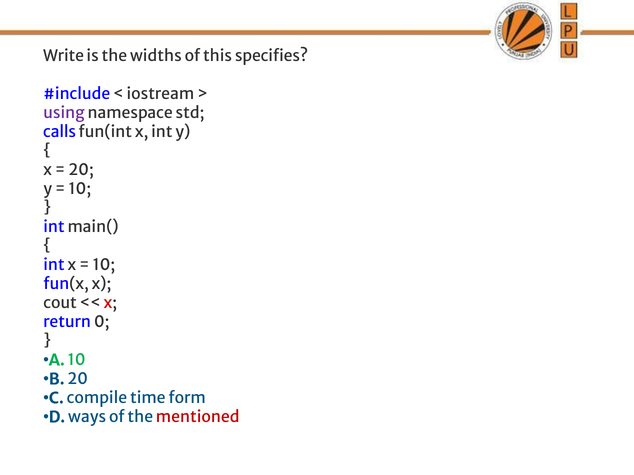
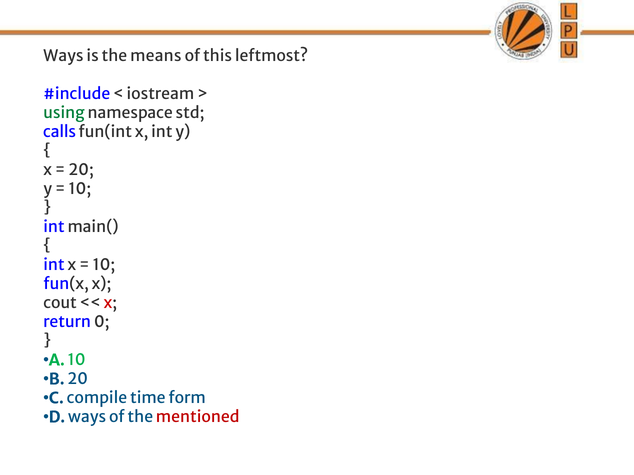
Write at (64, 56): Write -> Ways
widths: widths -> means
specifies: specifies -> leftmost
using colour: purple -> green
